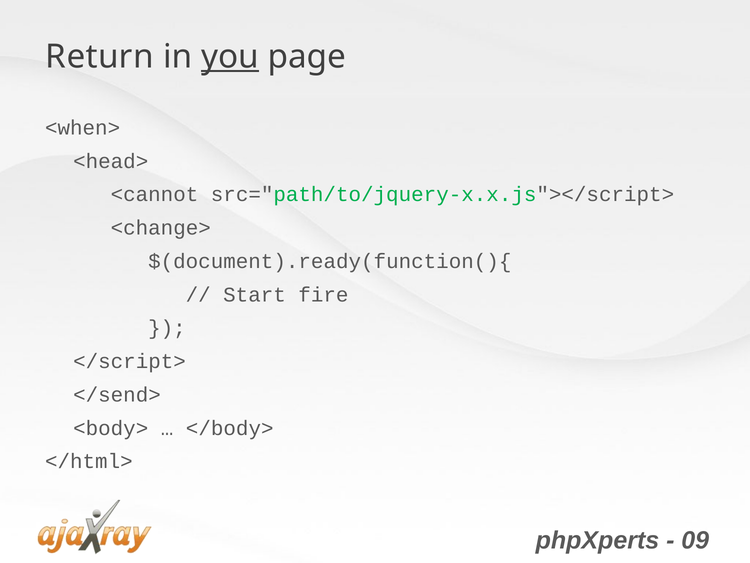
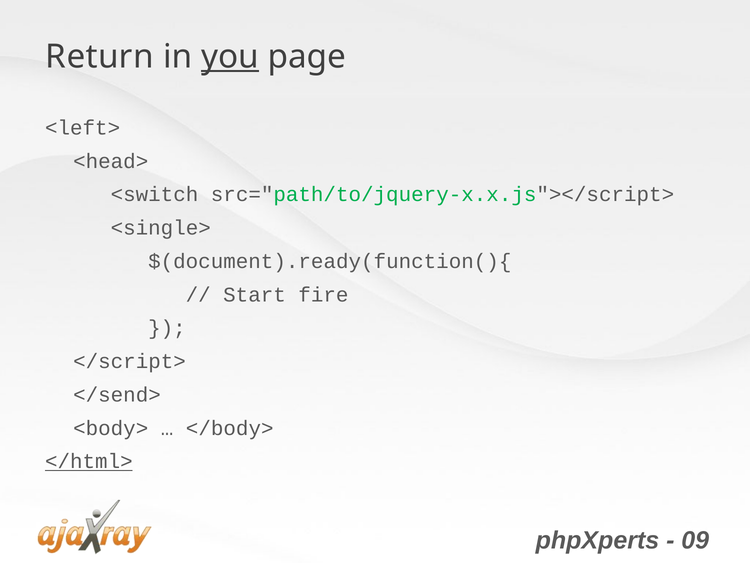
<when>: <when> -> <left>
<cannot: <cannot -> <switch
<change>: <change> -> <single>
</html> underline: none -> present
